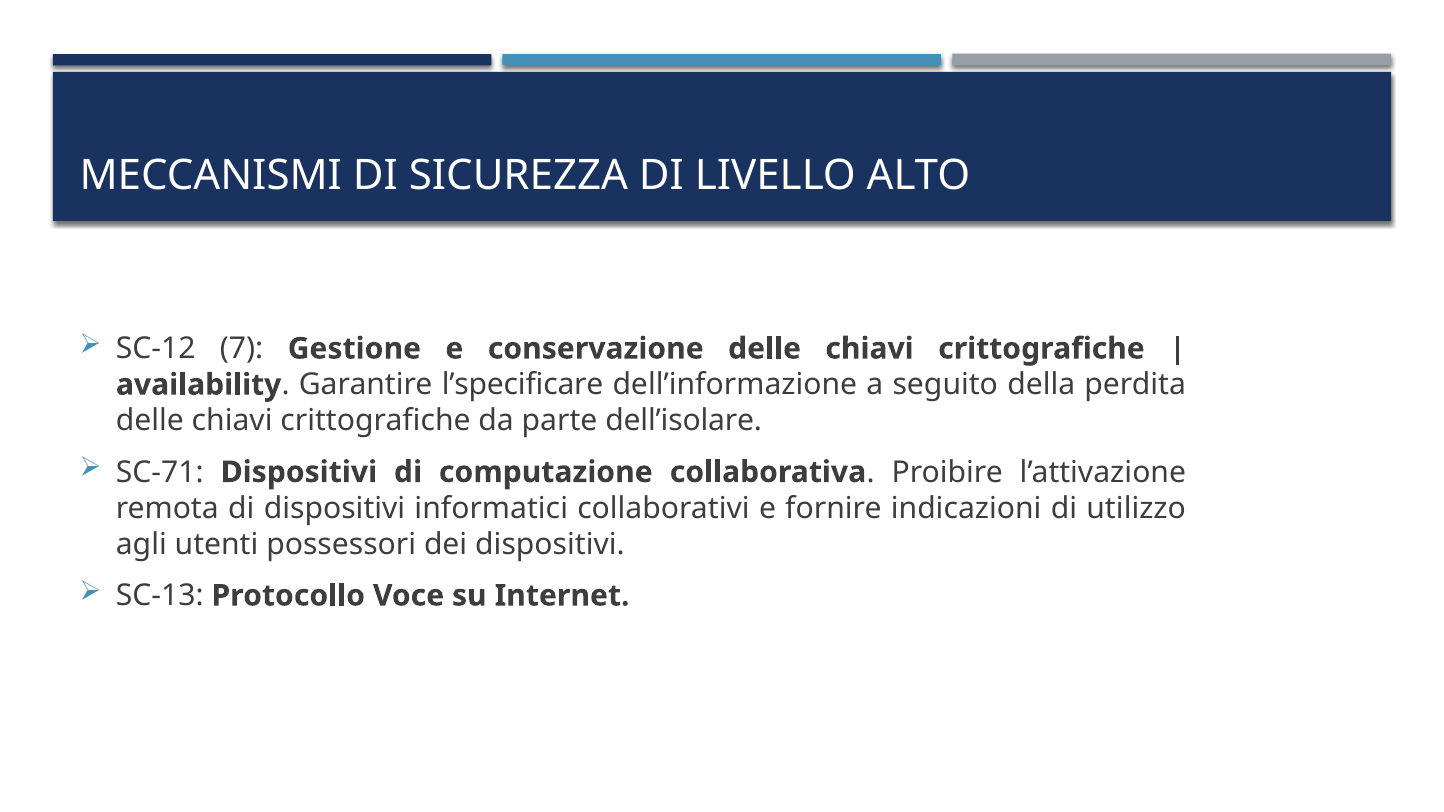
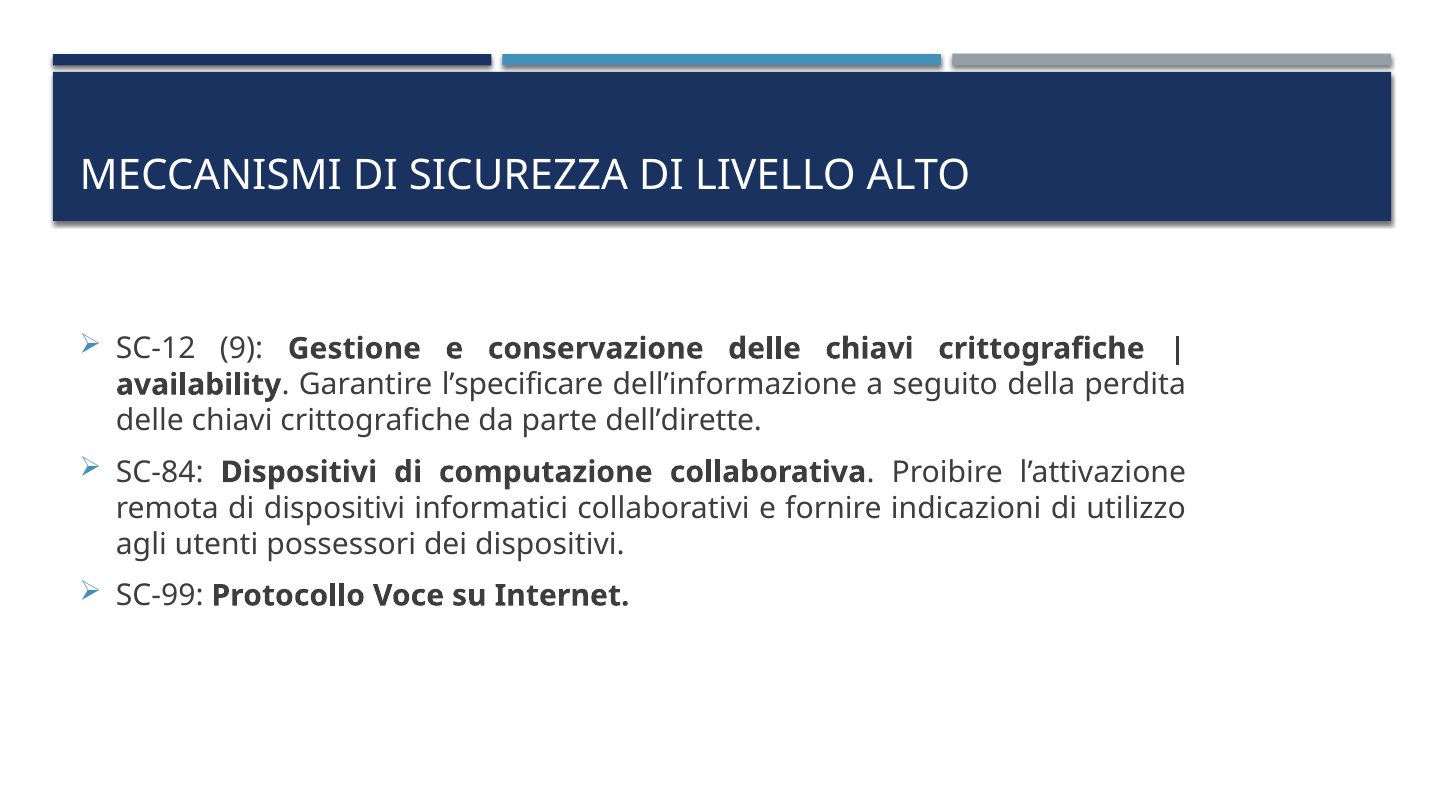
7: 7 -> 9
dell’isolare: dell’isolare -> dell’dirette
SC-71: SC-71 -> SC-84
SC-13: SC-13 -> SC-99
